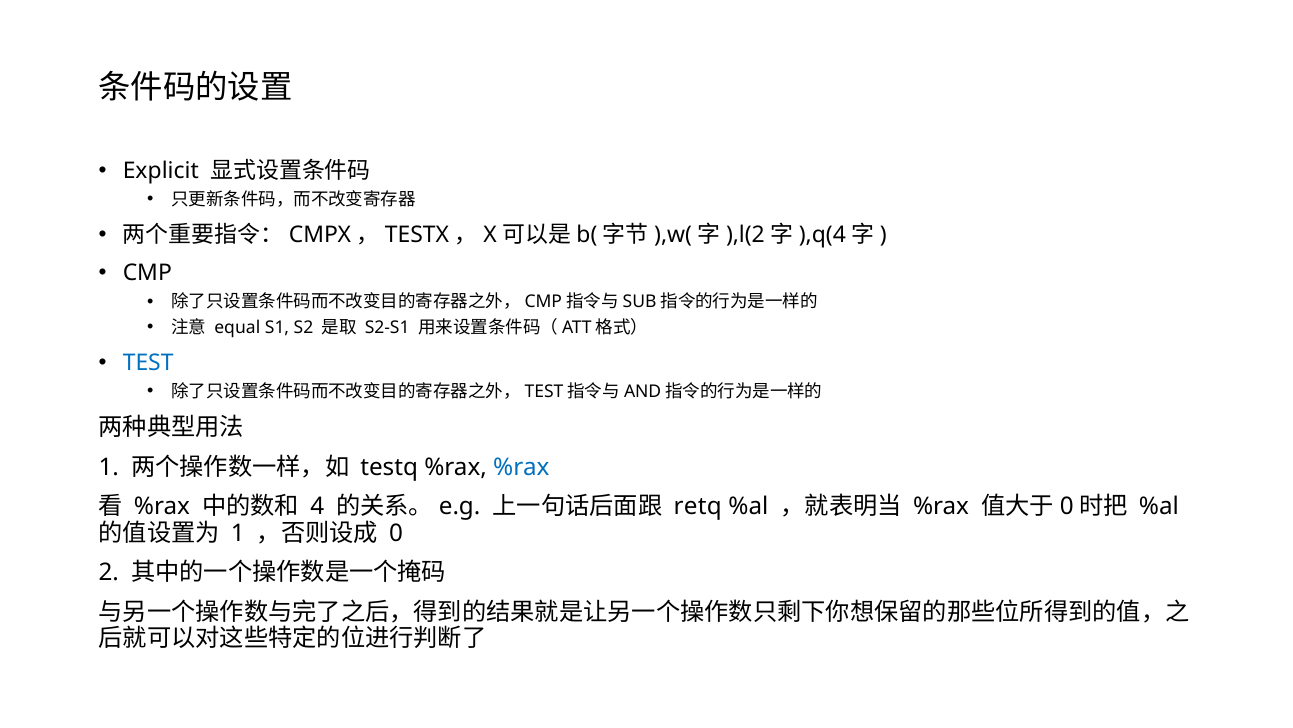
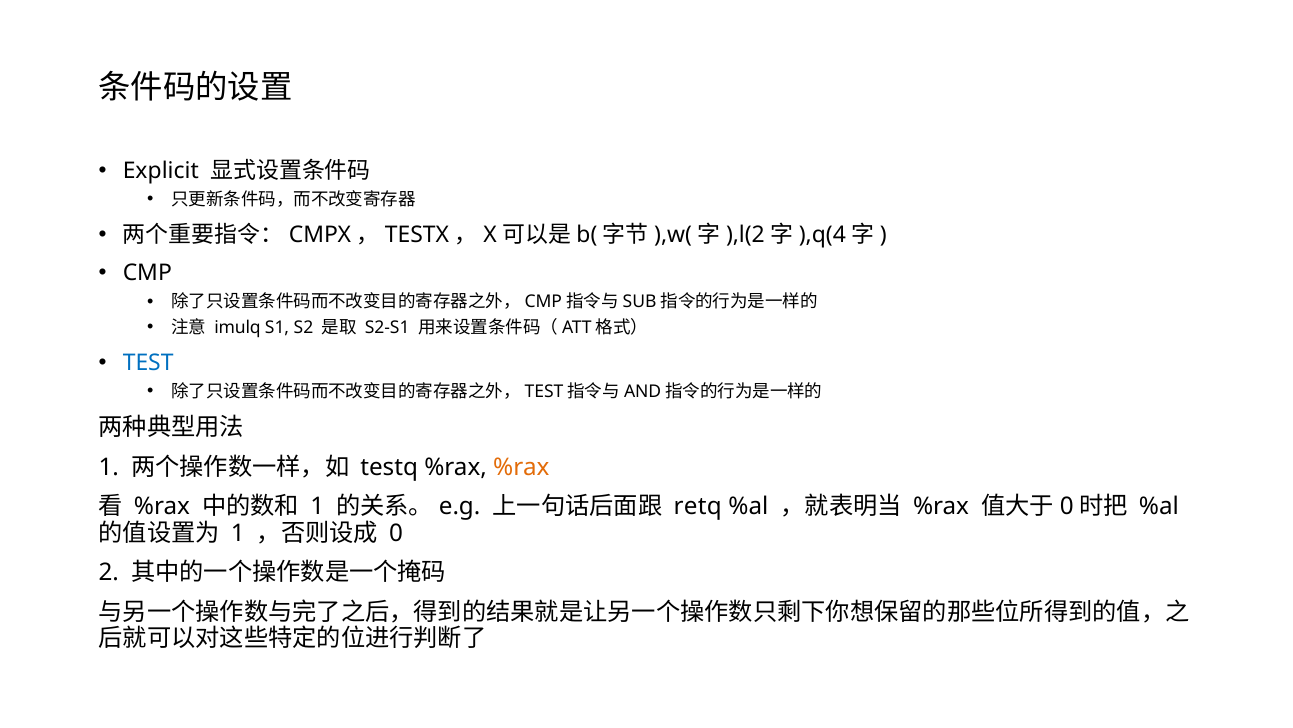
equal: equal -> imulq
%rax at (521, 467) colour: blue -> orange
4 at (317, 506): 4 -> 1
